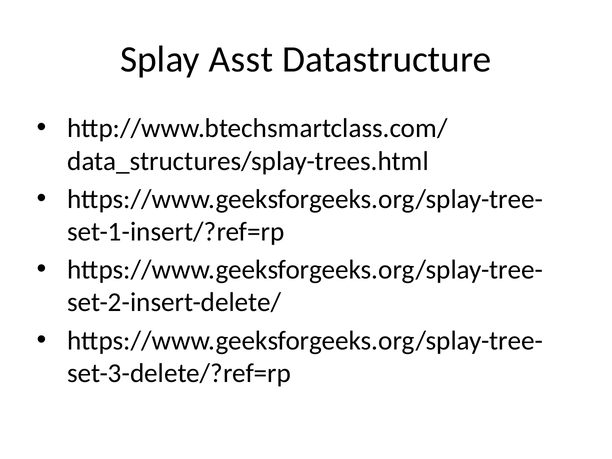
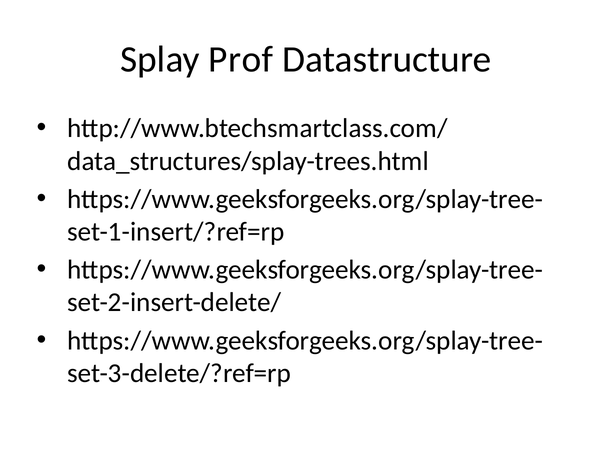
Asst: Asst -> Prof
